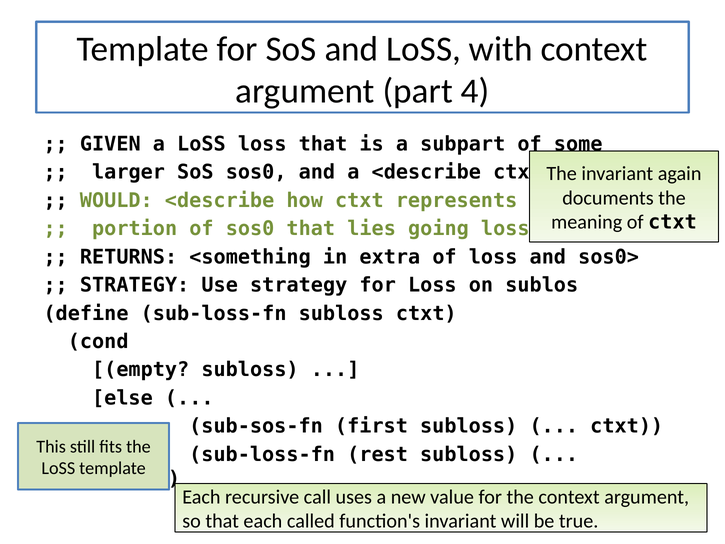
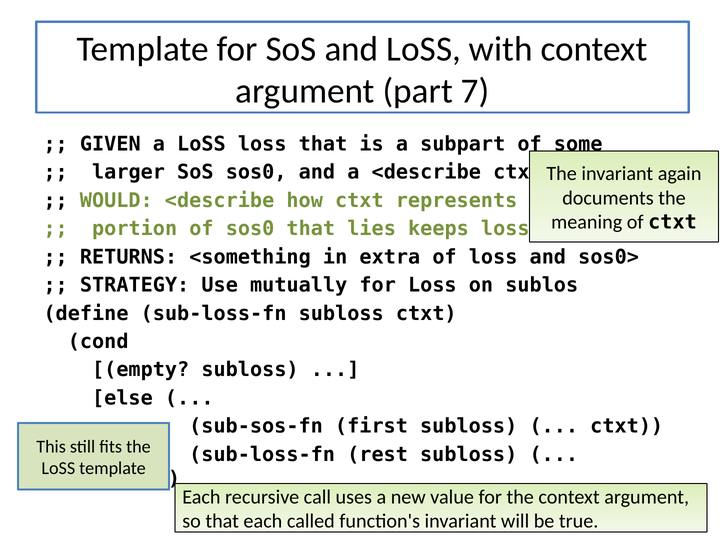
4: 4 -> 7
going: going -> keeps
Use strategy: strategy -> mutually
